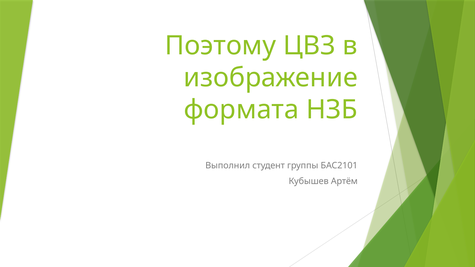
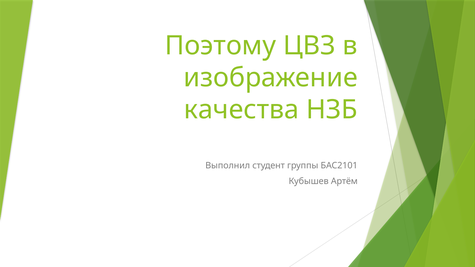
формата: формата -> качества
